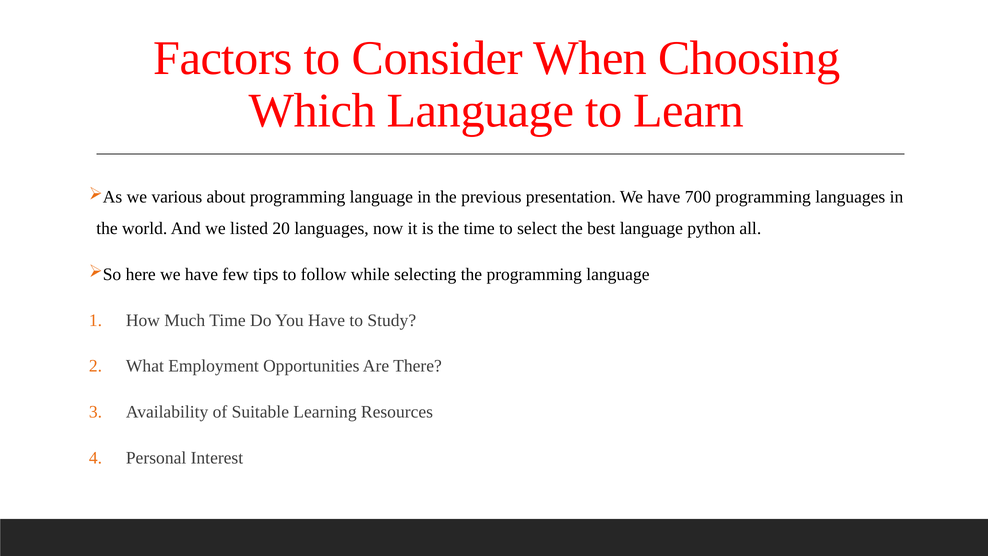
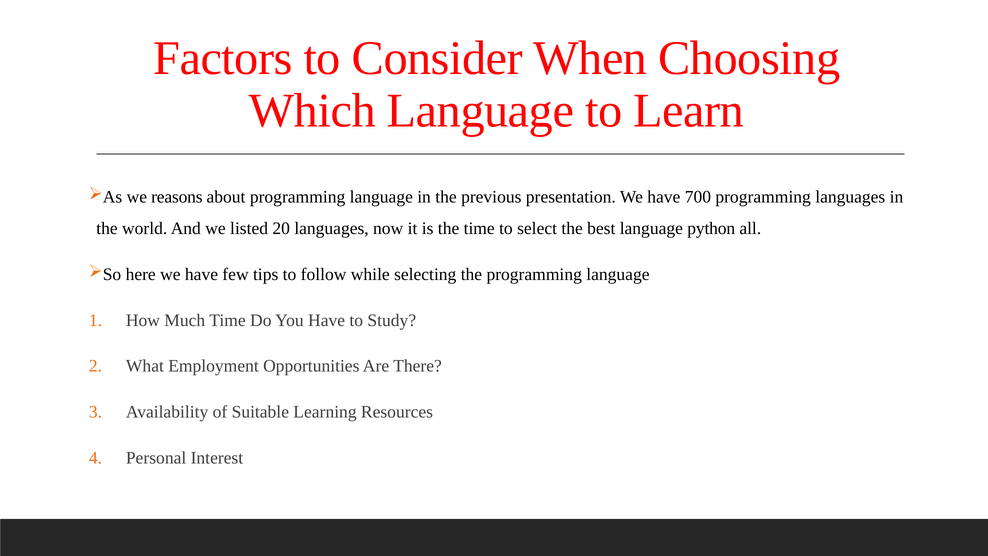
various: various -> reasons
